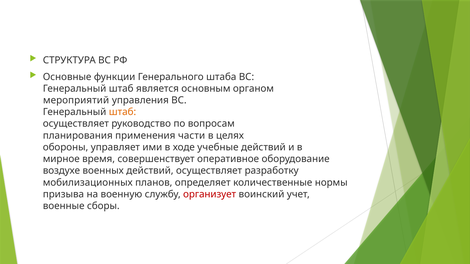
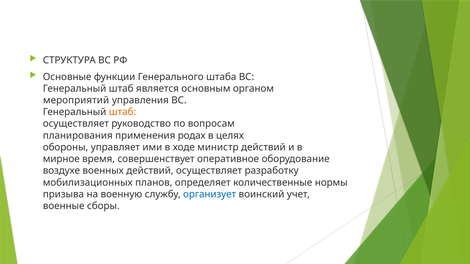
части: части -> родах
учебные: учебные -> министр
организует colour: red -> blue
